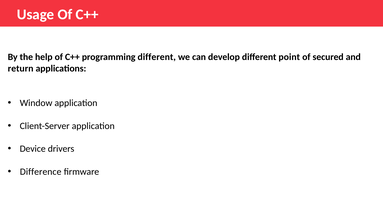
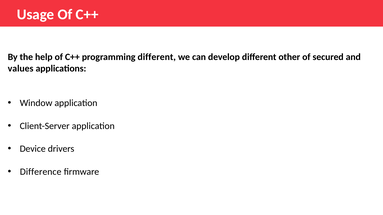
point: point -> other
return: return -> values
